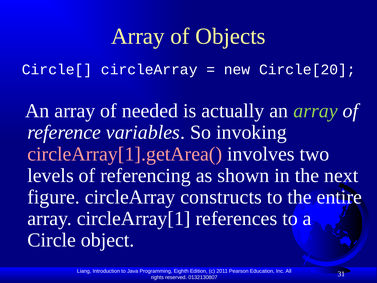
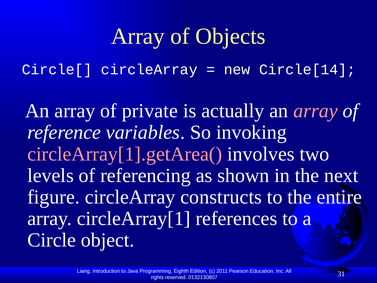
Circle[20: Circle[20 -> Circle[14
needed: needed -> private
array at (315, 111) colour: light green -> pink
